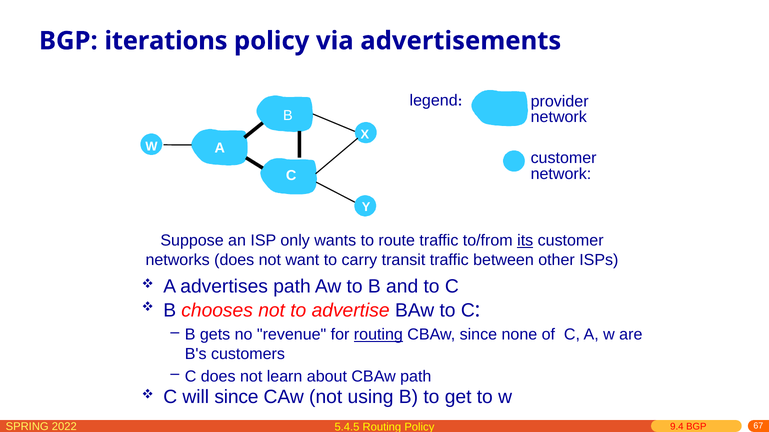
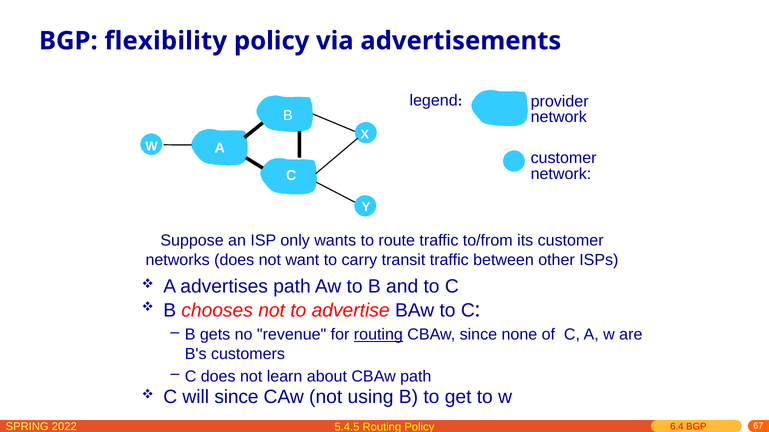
iterations: iterations -> flexibility
its underline: present -> none
9.4: 9.4 -> 6.4
